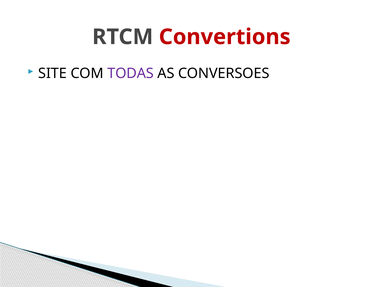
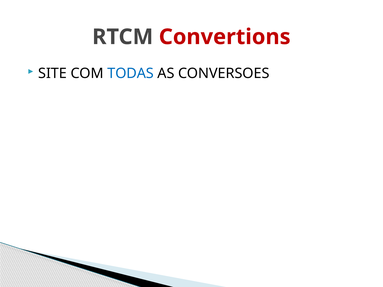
TODAS colour: purple -> blue
